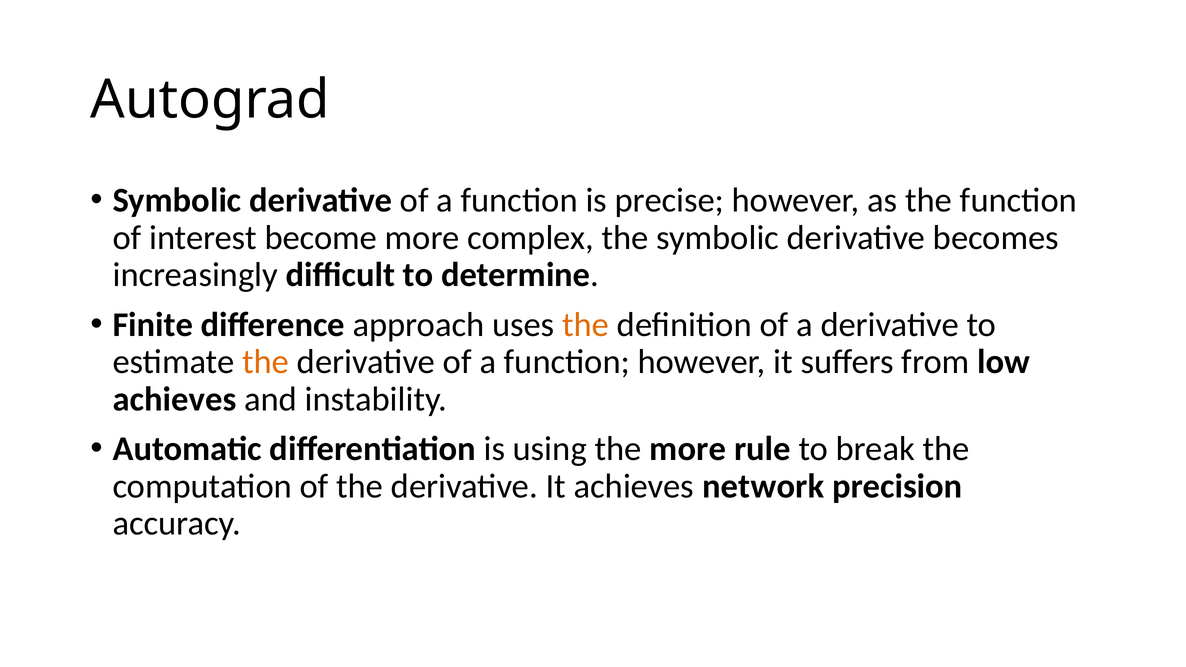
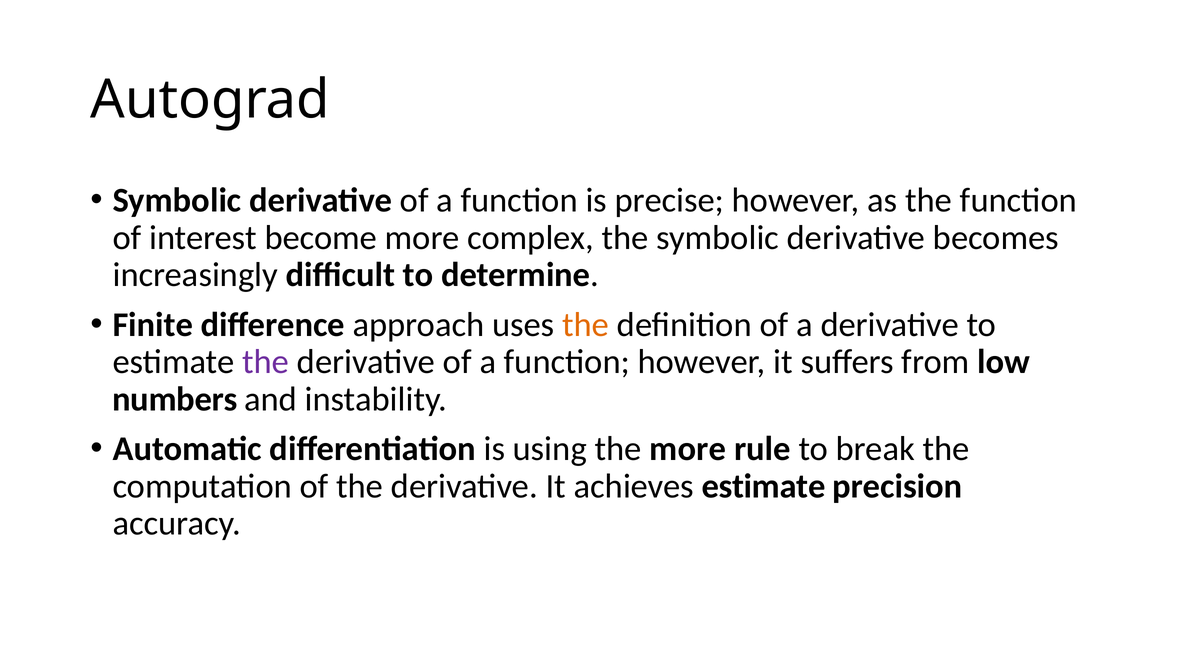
the at (266, 362) colour: orange -> purple
achieves at (175, 399): achieves -> numbers
achieves network: network -> estimate
